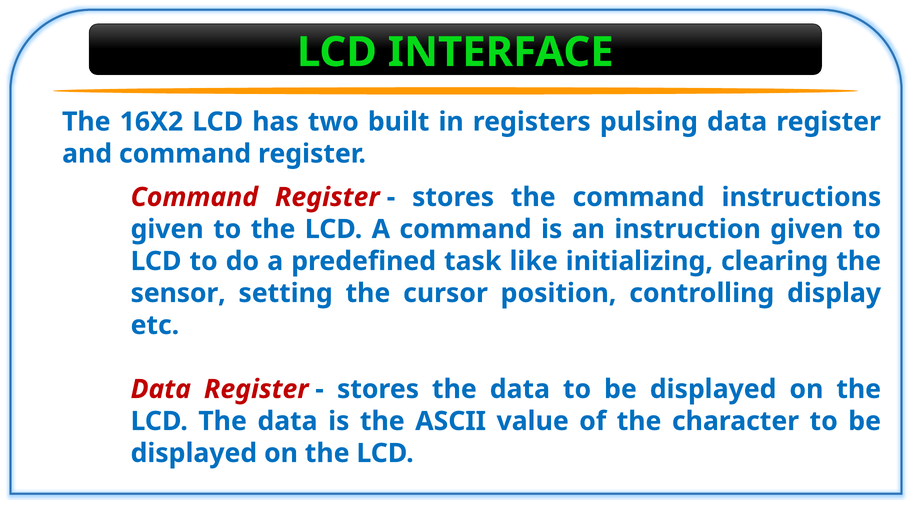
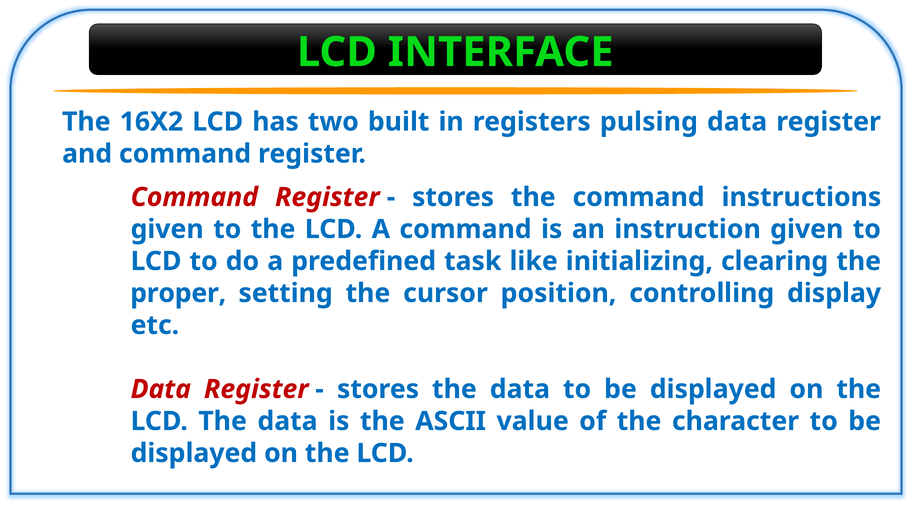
sensor: sensor -> proper
